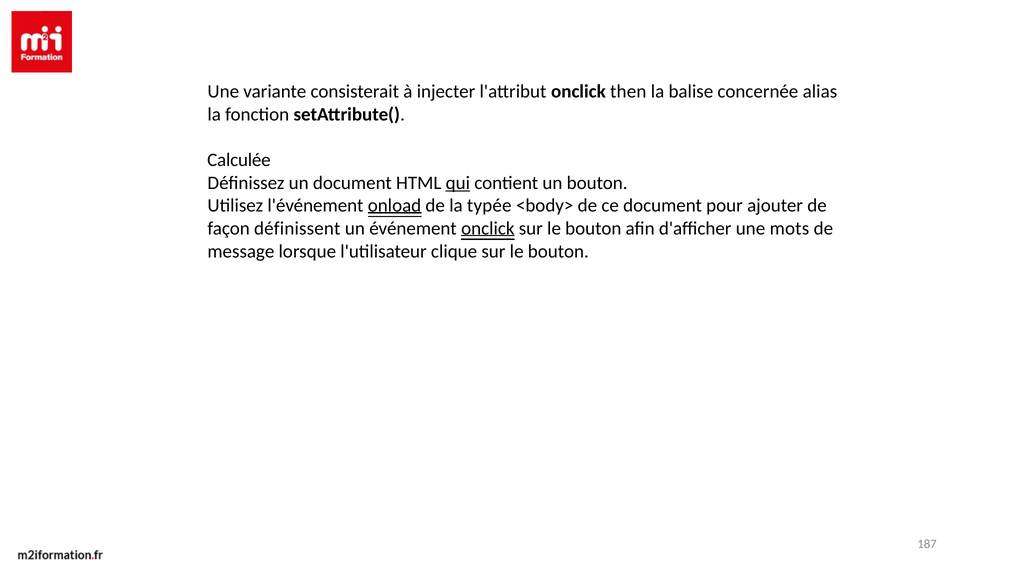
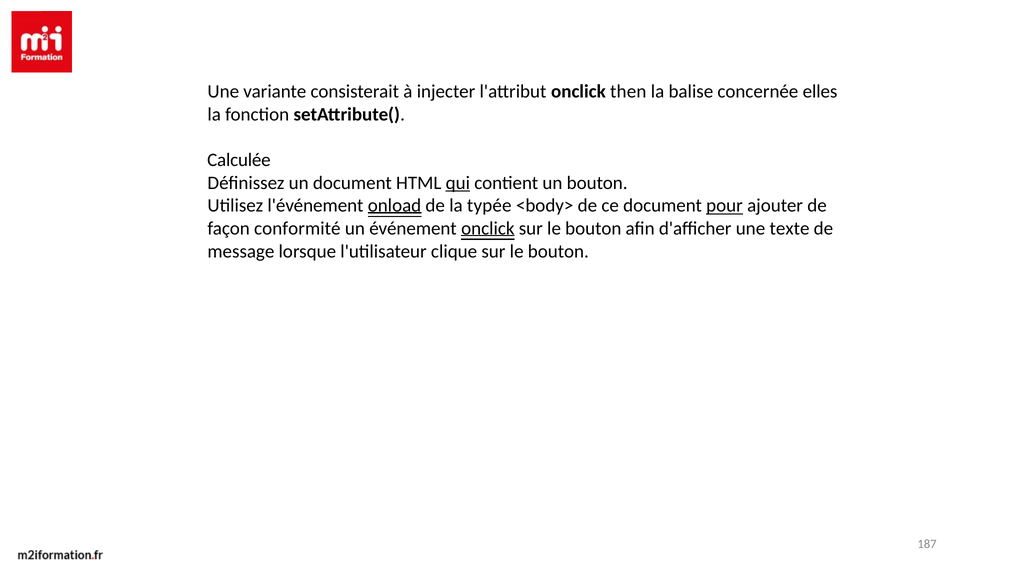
alias: alias -> elles
pour underline: none -> present
définissent: définissent -> conformité
mots: mots -> texte
